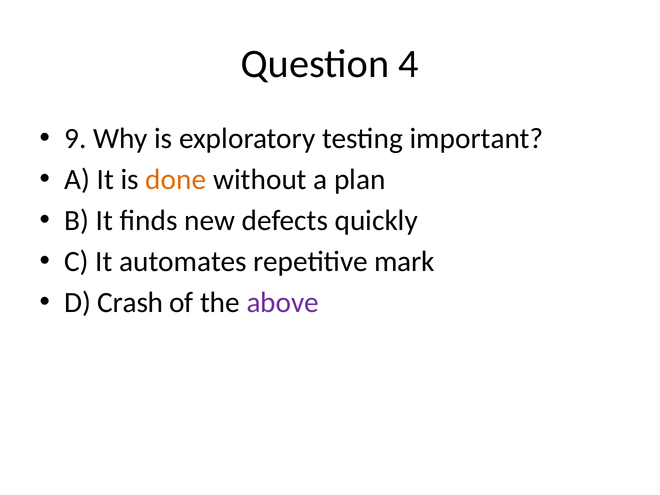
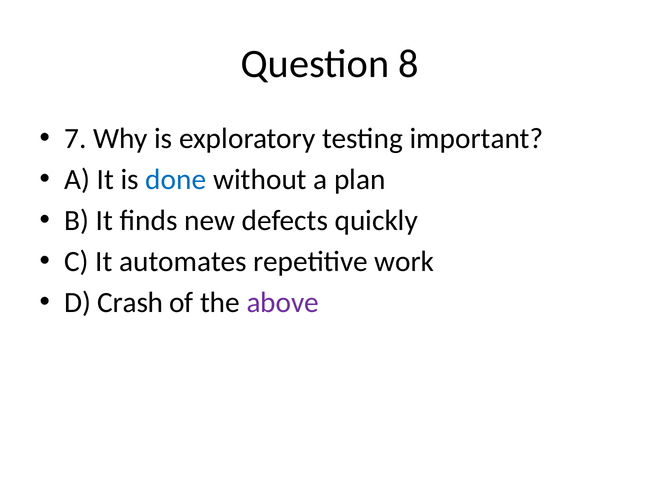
4: 4 -> 8
9: 9 -> 7
done colour: orange -> blue
mark: mark -> work
